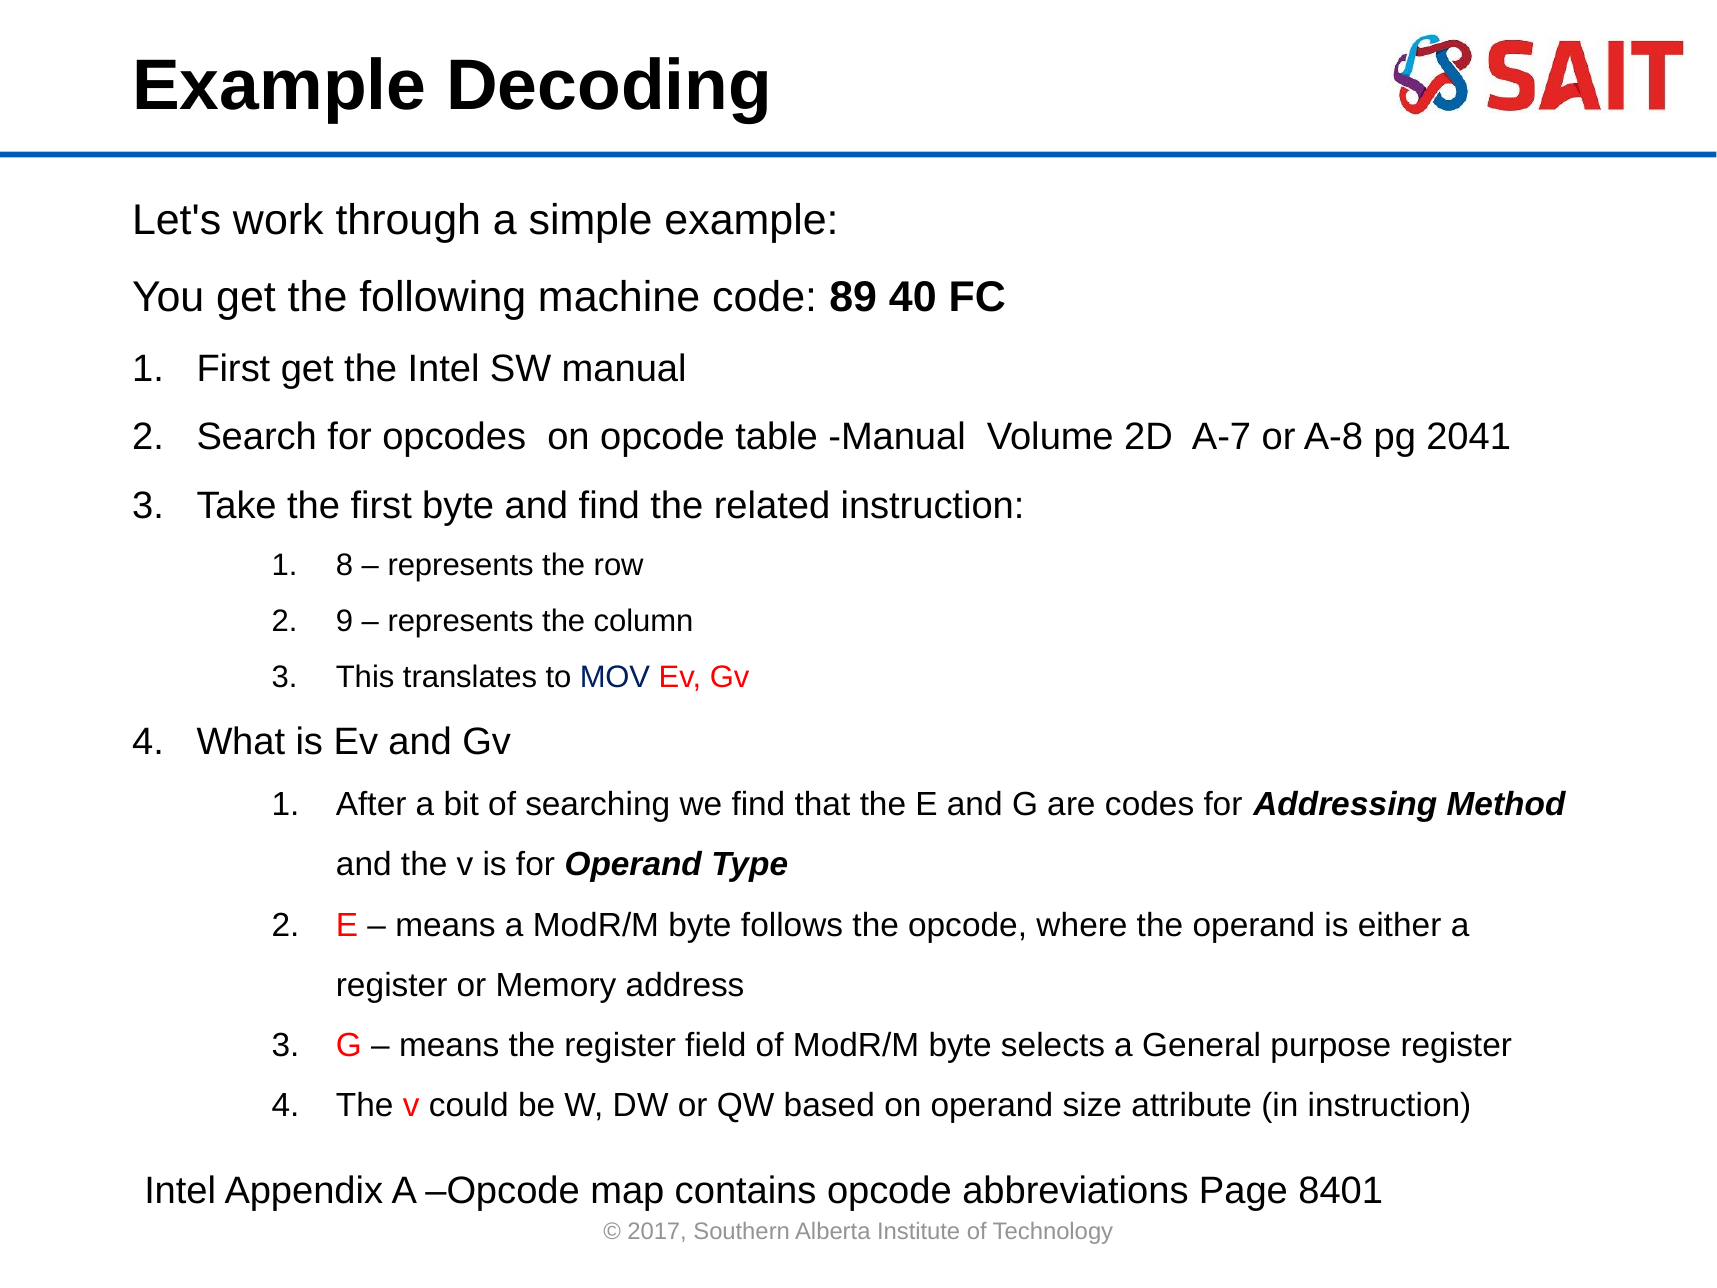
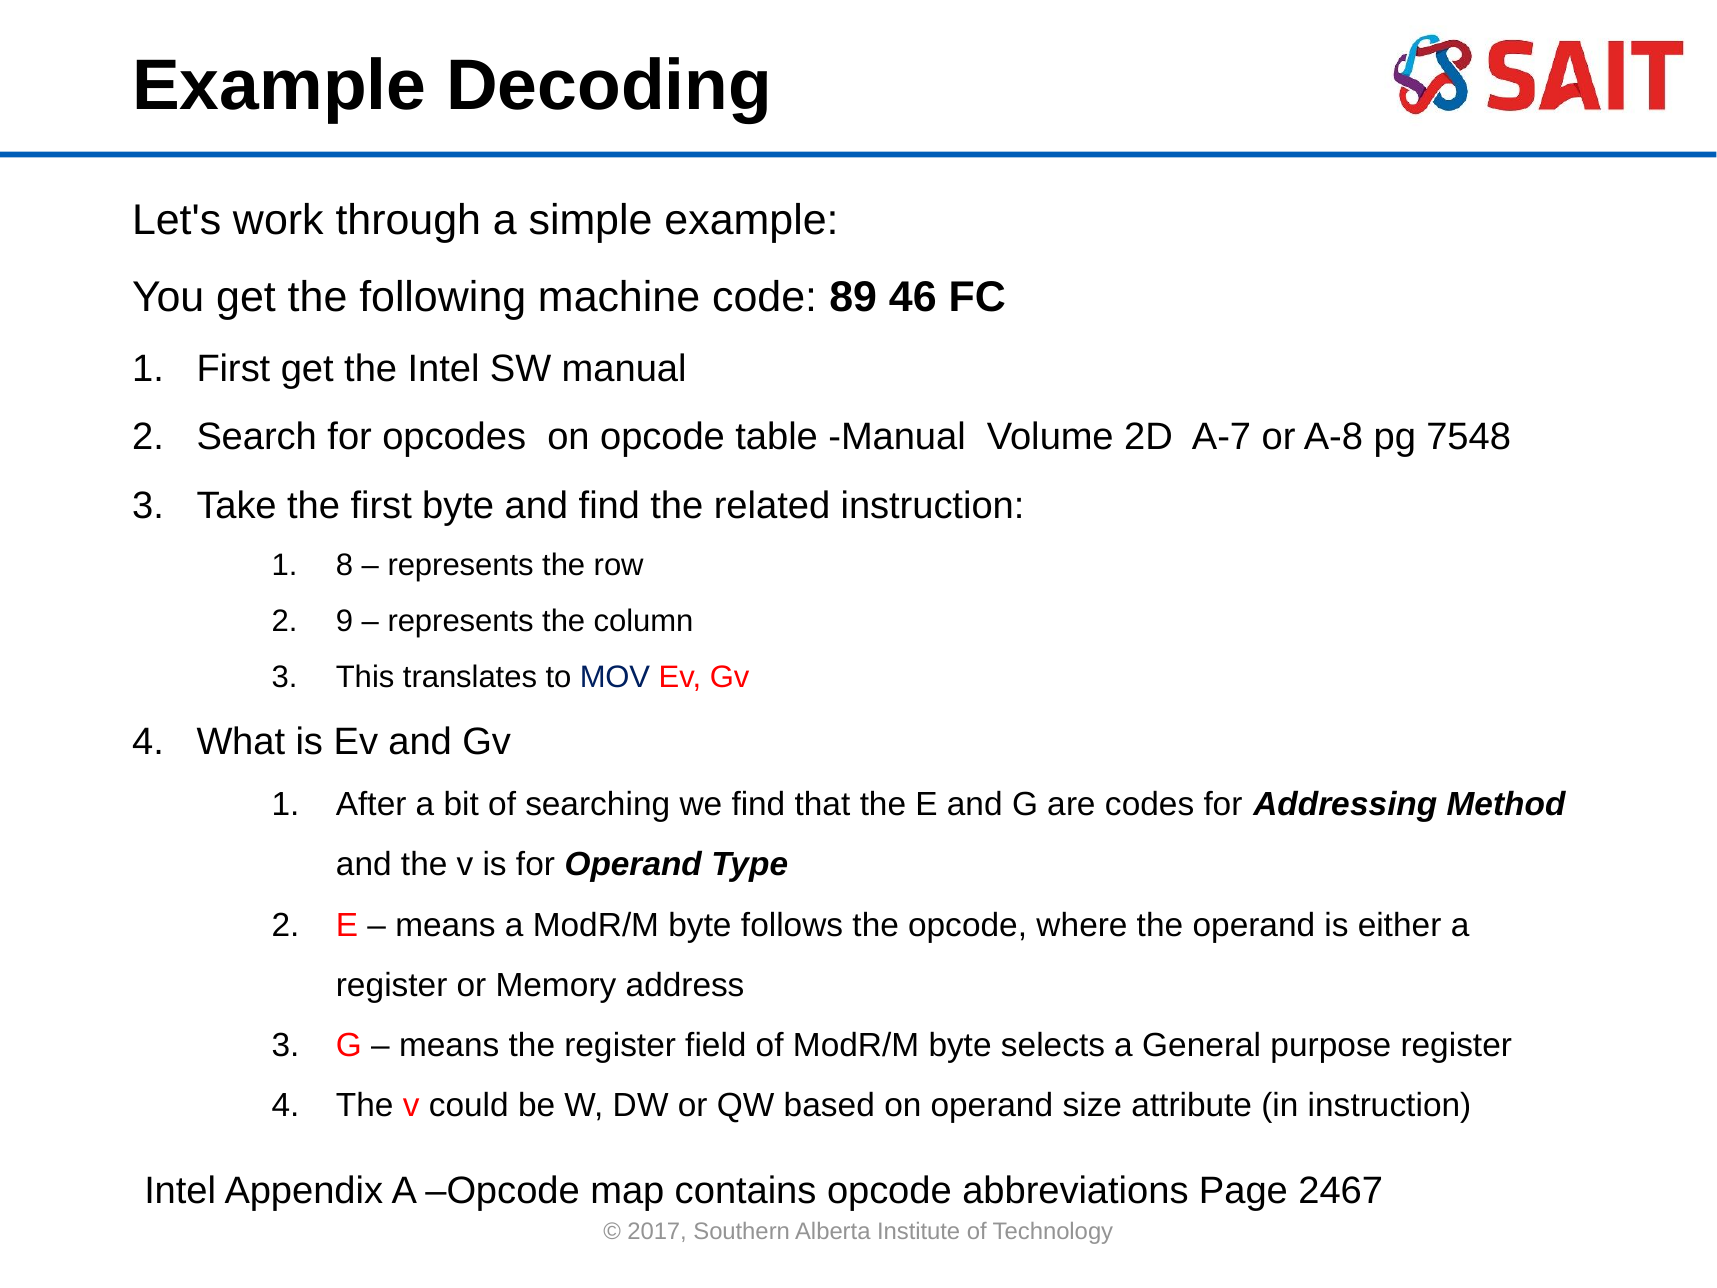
40: 40 -> 46
2041: 2041 -> 7548
8401: 8401 -> 2467
